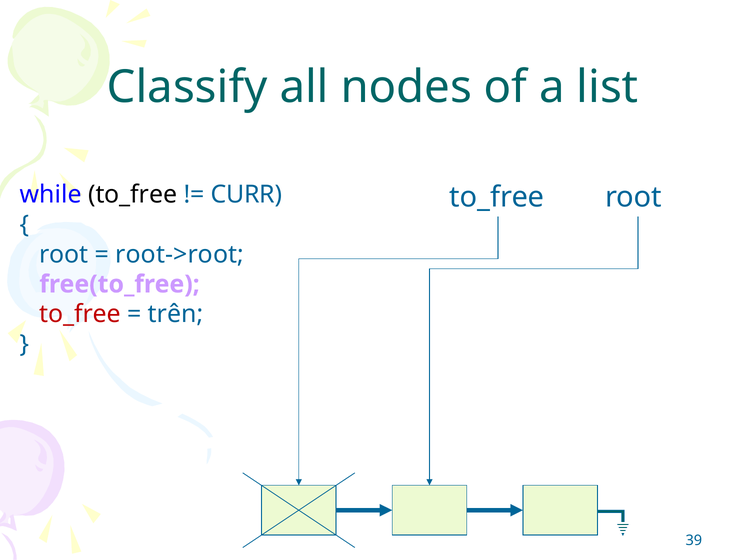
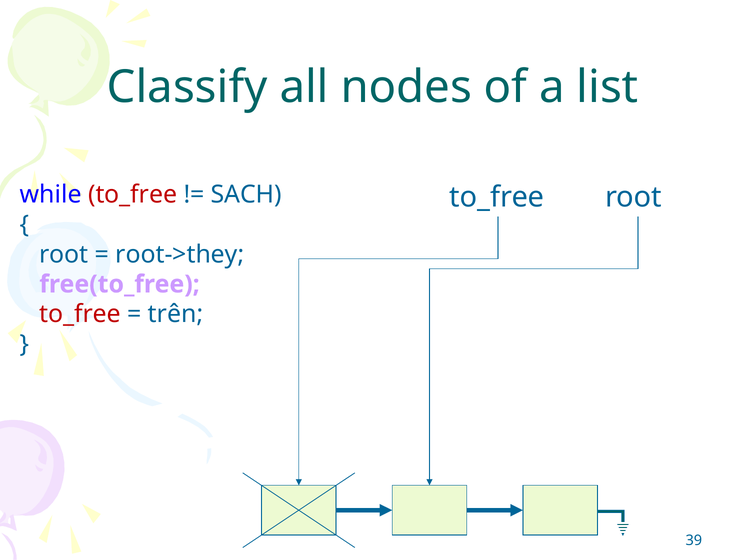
to_free at (133, 195) colour: black -> red
CURR: CURR -> SACH
root->root: root->root -> root->they
